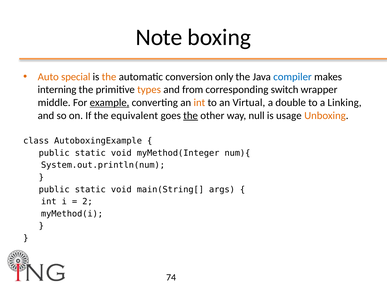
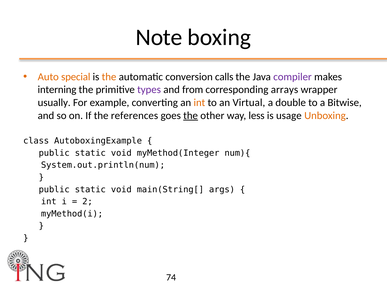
only: only -> calls
compiler colour: blue -> purple
types colour: orange -> purple
switch: switch -> arrays
middle: middle -> usually
example underline: present -> none
Linking: Linking -> Bitwise
equivalent: equivalent -> references
null: null -> less
